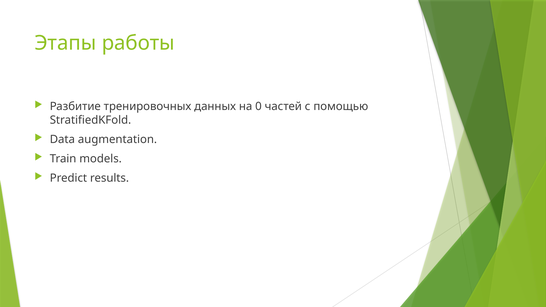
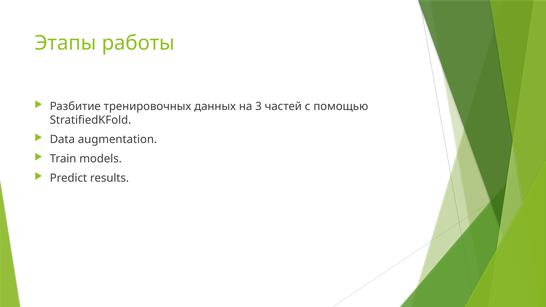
0: 0 -> 3
